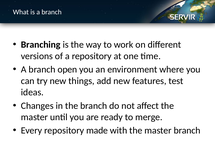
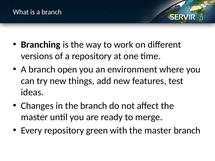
made: made -> green
